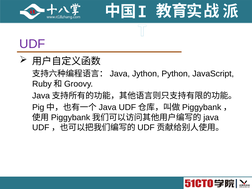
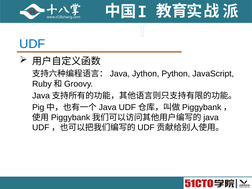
UDF colour: purple -> blue
